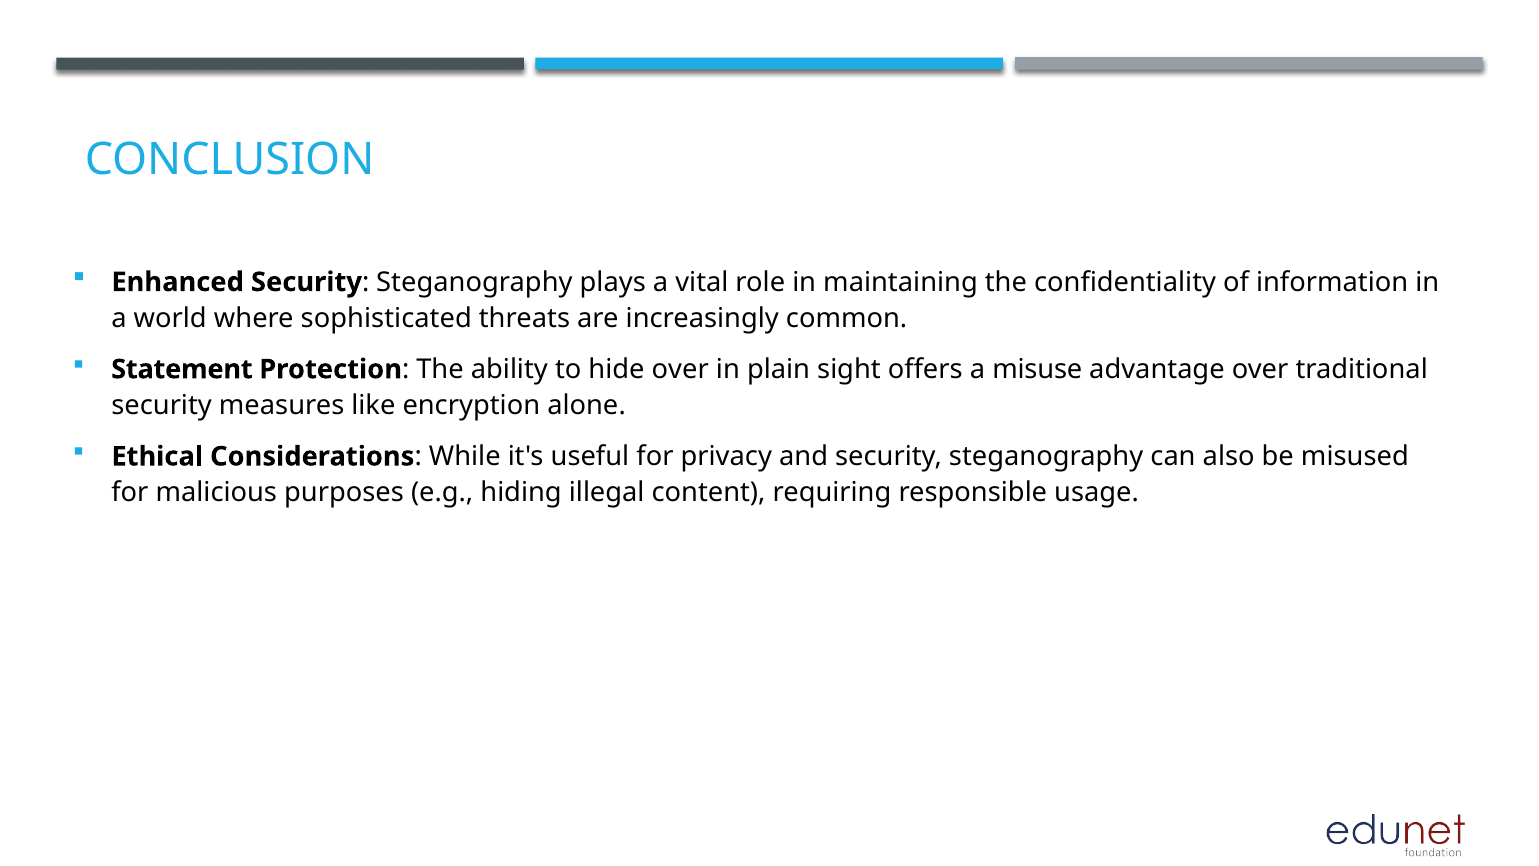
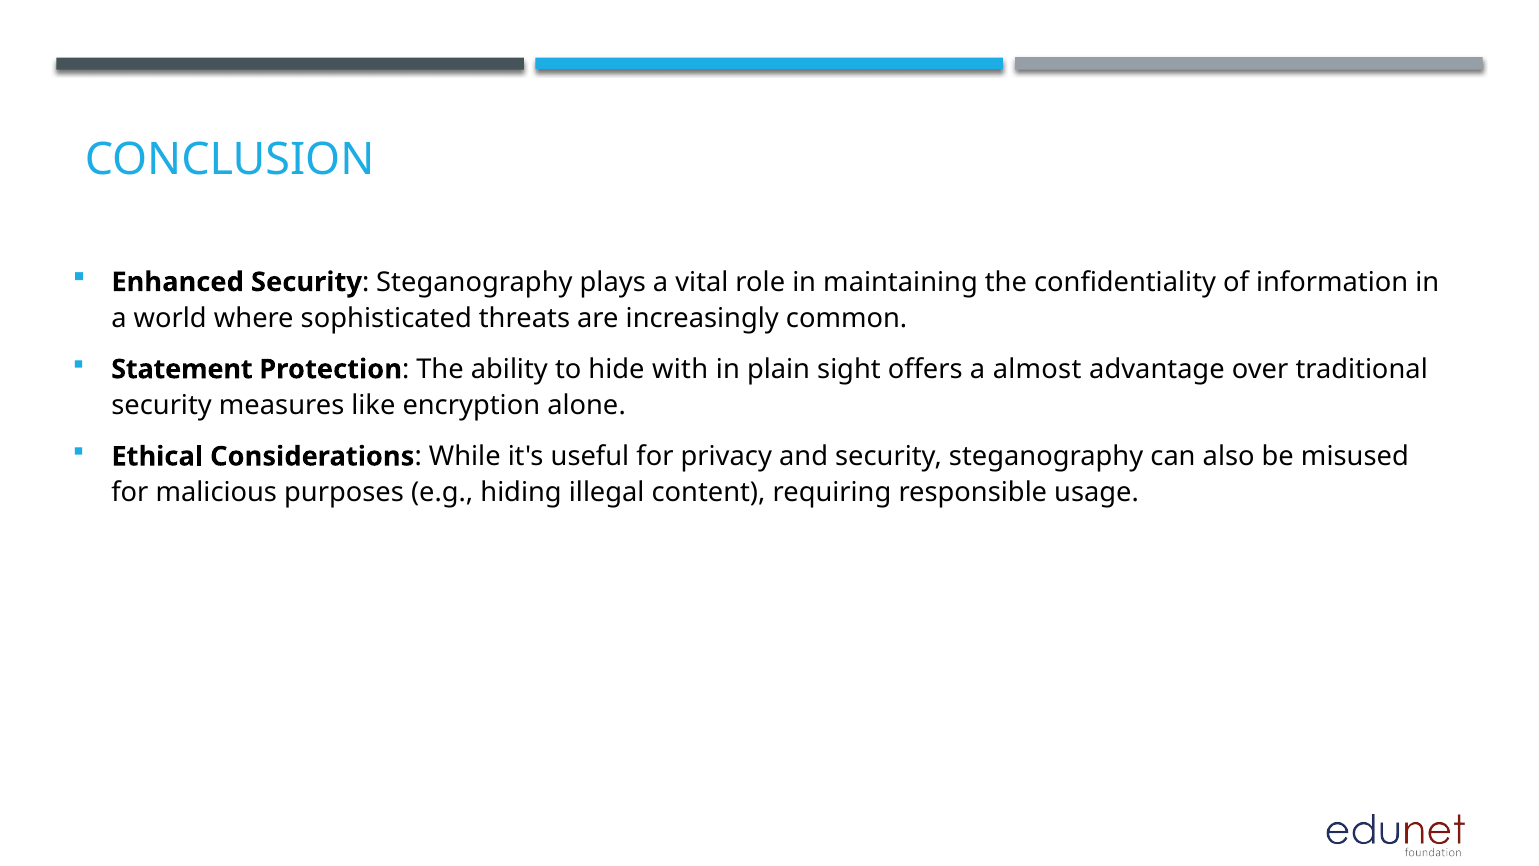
hide over: over -> with
misuse: misuse -> almost
